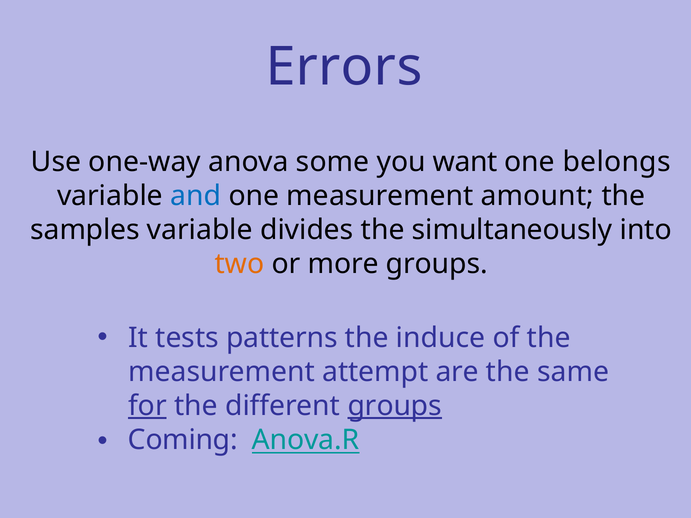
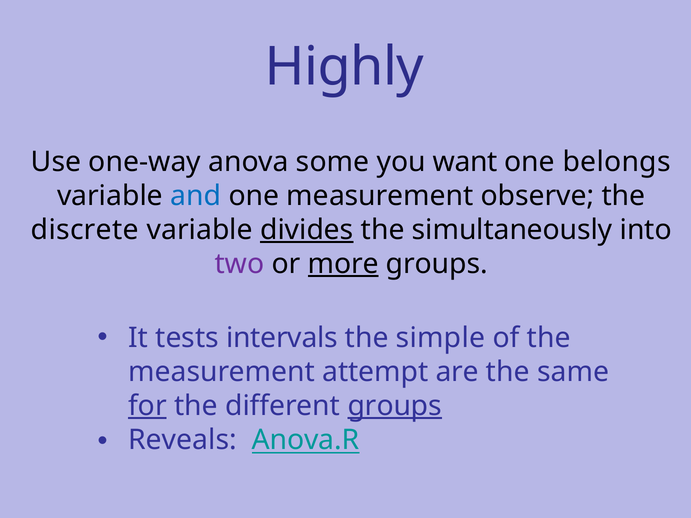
Errors: Errors -> Highly
amount: amount -> observe
samples: samples -> discrete
divides underline: none -> present
two colour: orange -> purple
more underline: none -> present
patterns: patterns -> intervals
induce: induce -> simple
Coming: Coming -> Reveals
